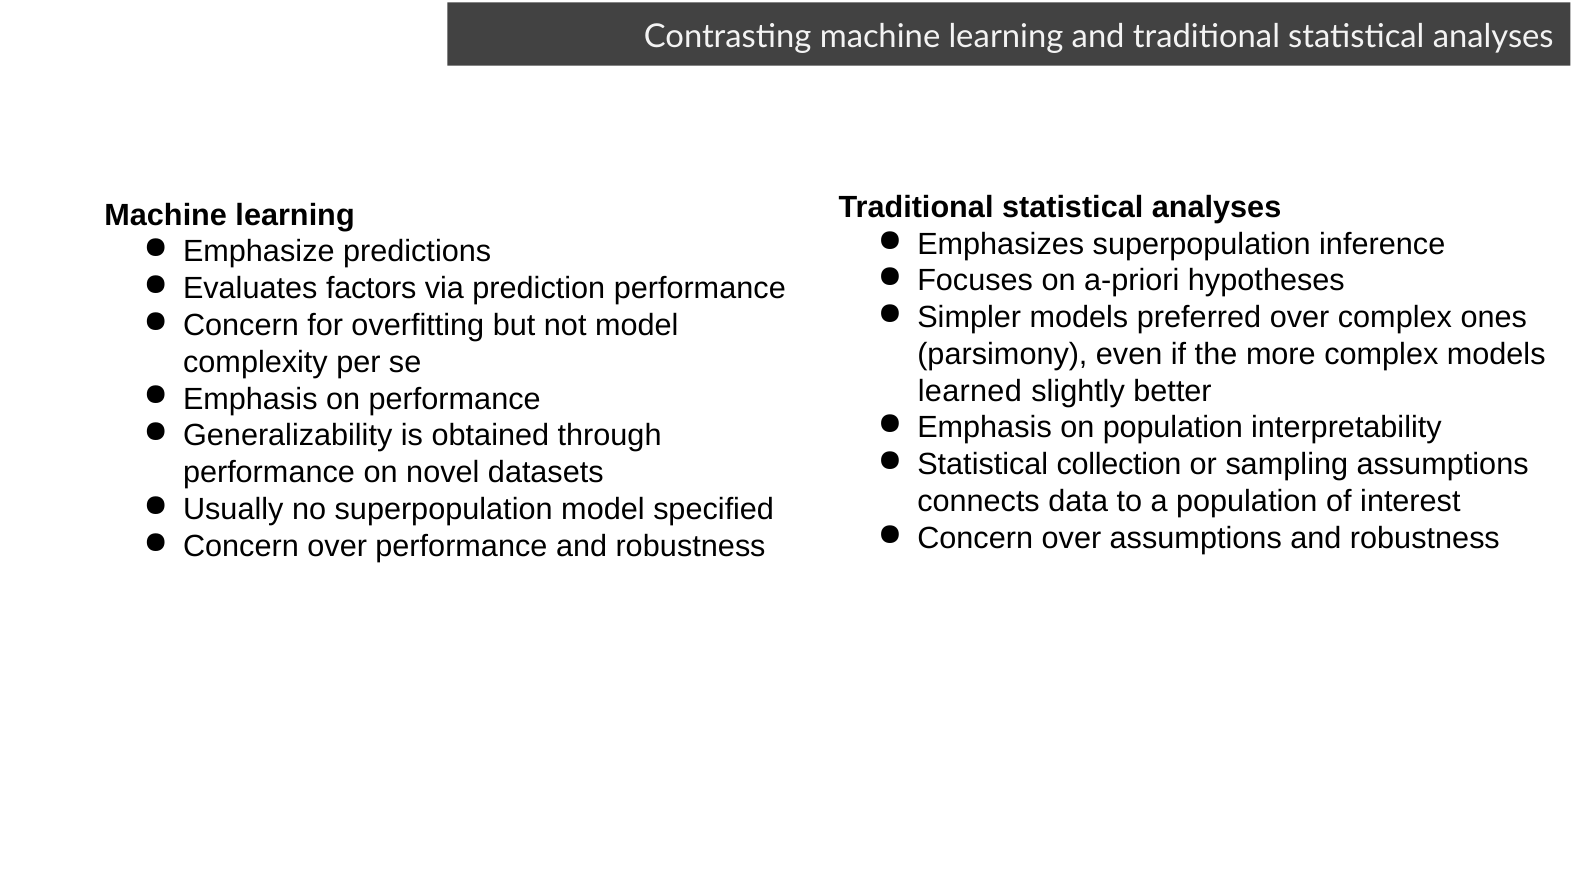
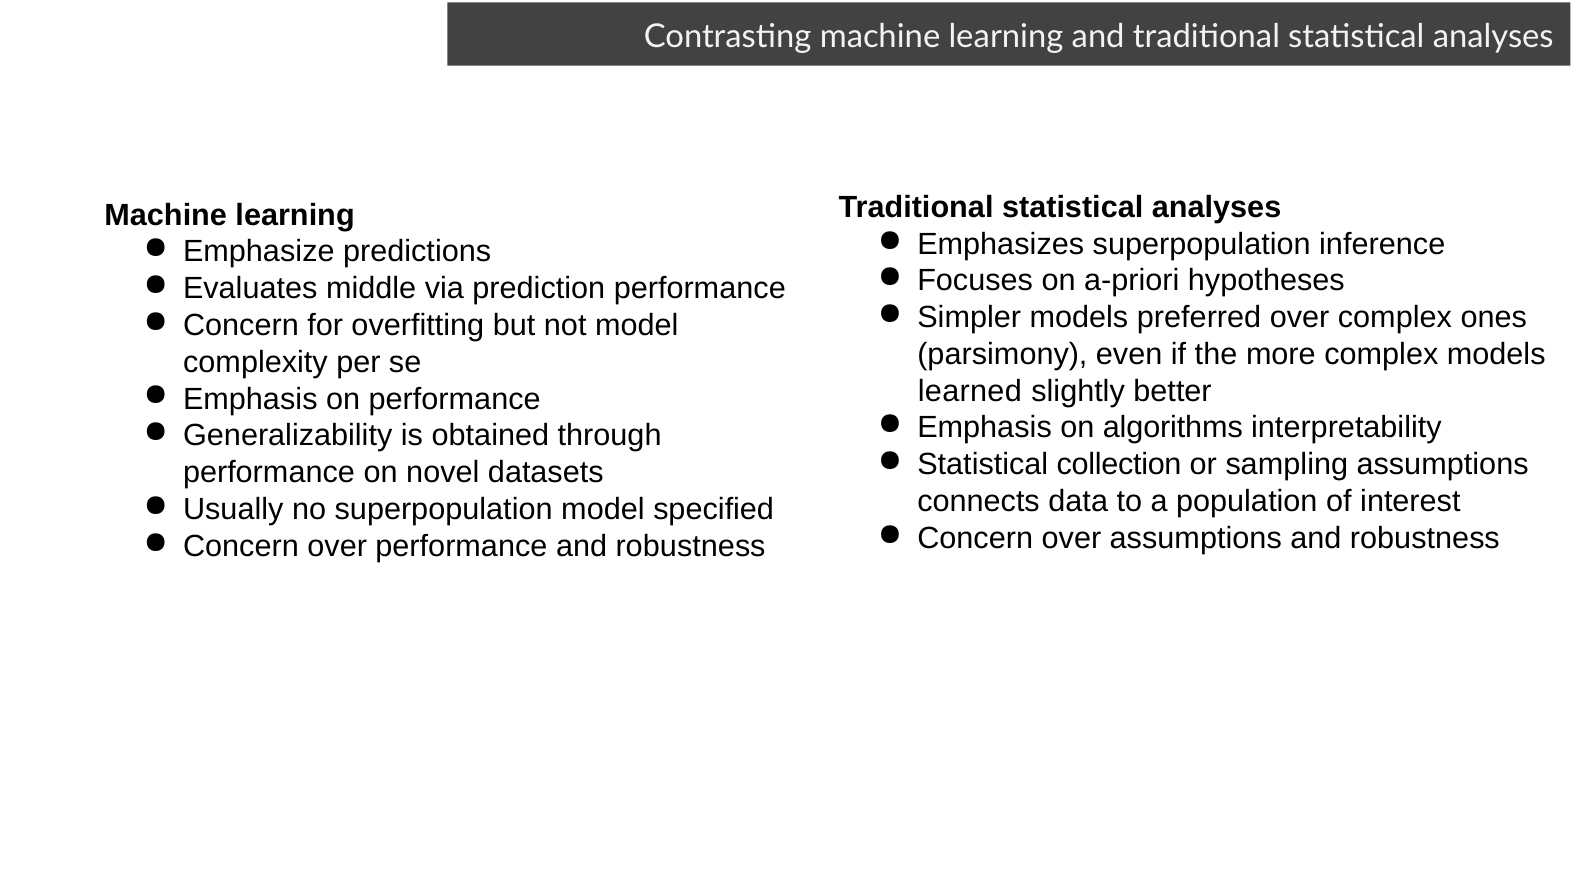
factors: factors -> middle
on population: population -> algorithms
